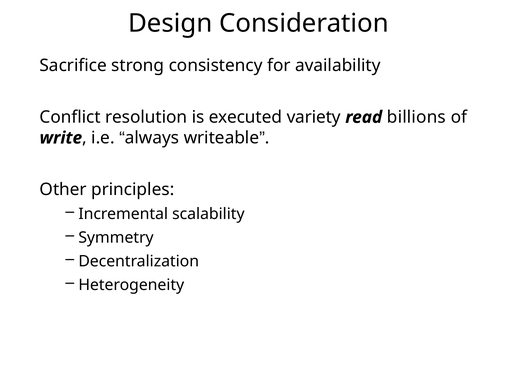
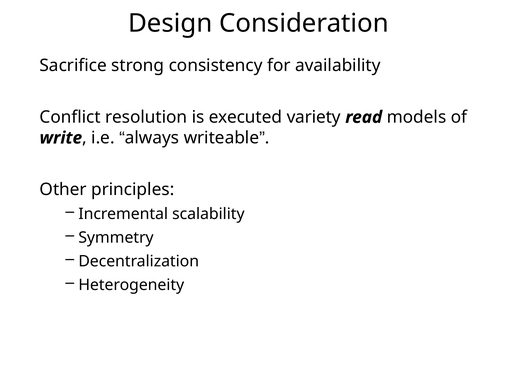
billions: billions -> models
